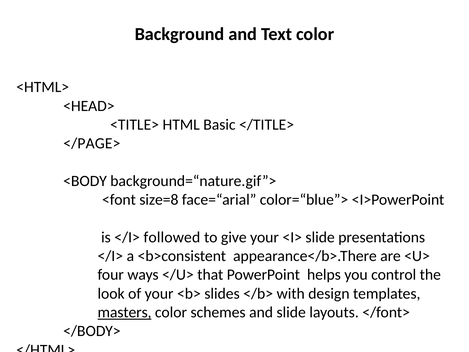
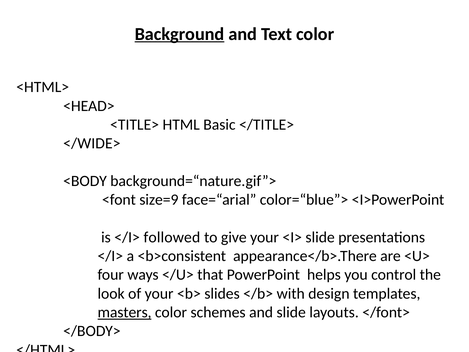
Background underline: none -> present
</PAGE>: </PAGE> -> </WIDE>
size=8: size=8 -> size=9
